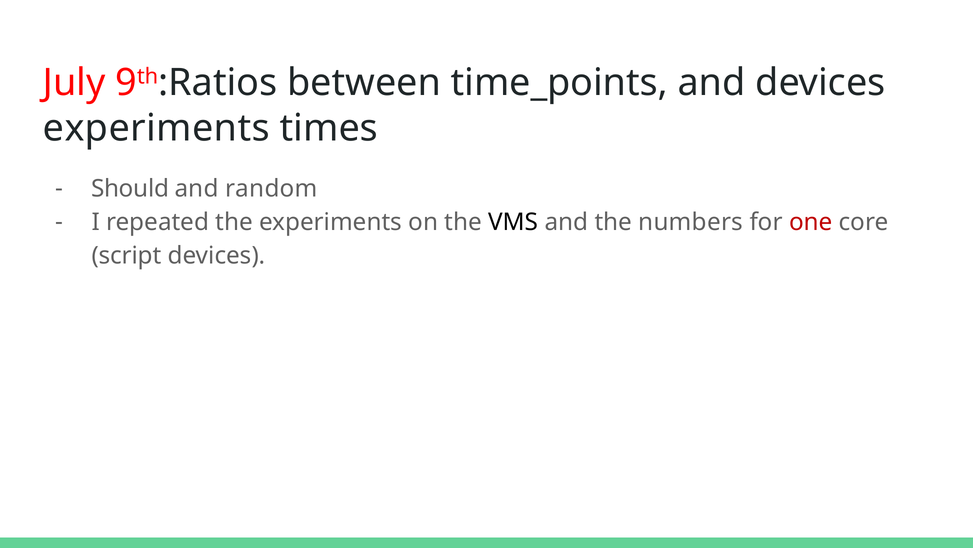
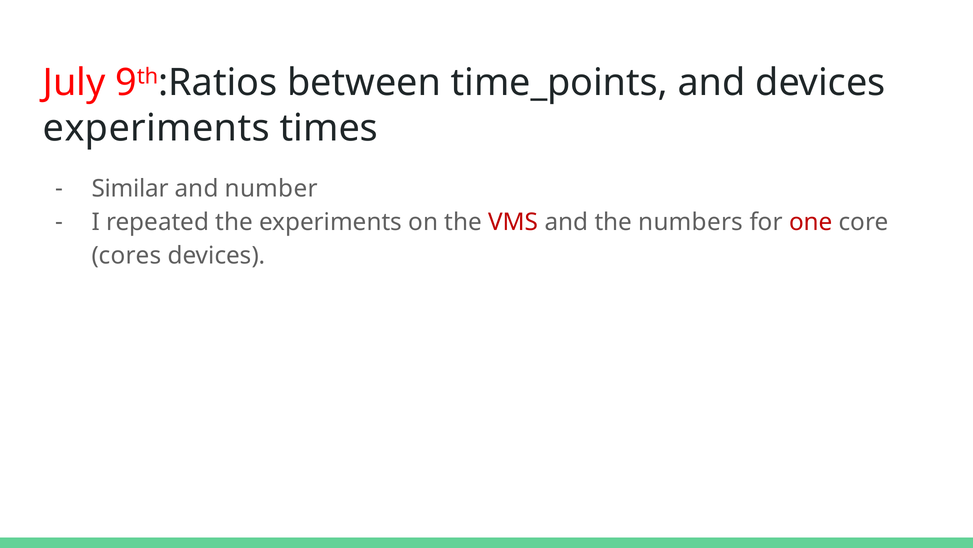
Should: Should -> Similar
random: random -> number
VMS colour: black -> red
script: script -> cores
